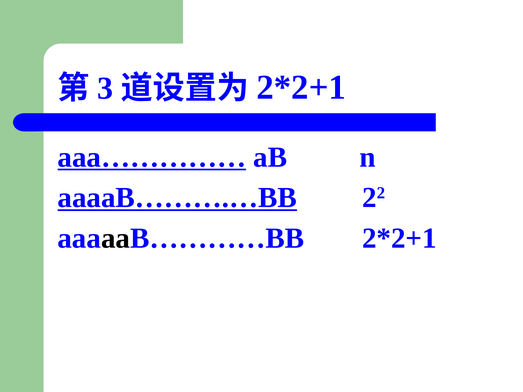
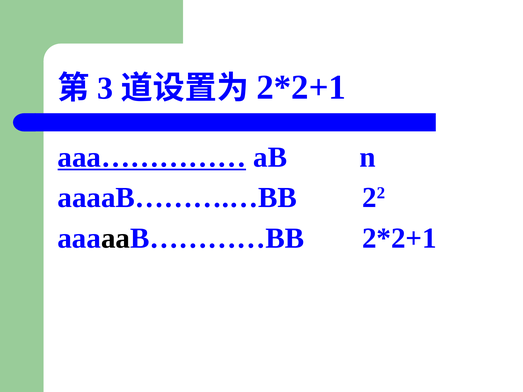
aaaaB……….…BB underline: present -> none
